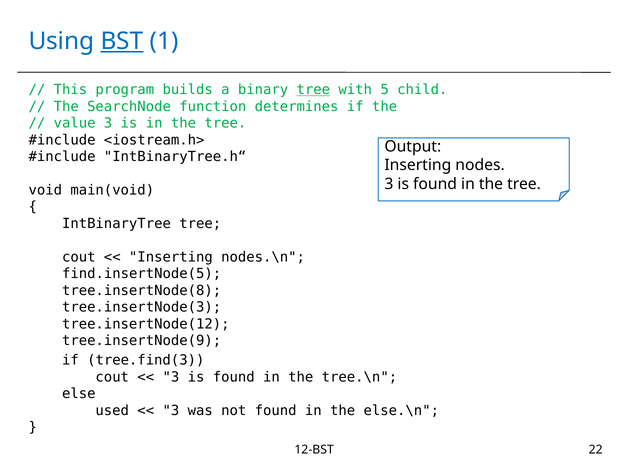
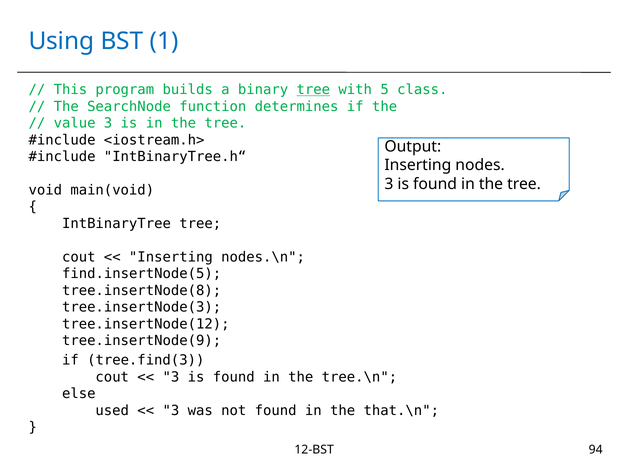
BST underline: present -> none
child: child -> class
else.\n: else.\n -> that.\n
22: 22 -> 94
